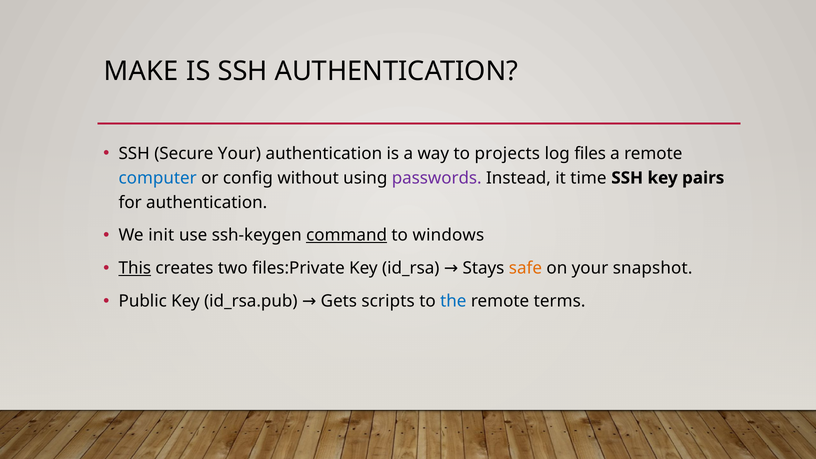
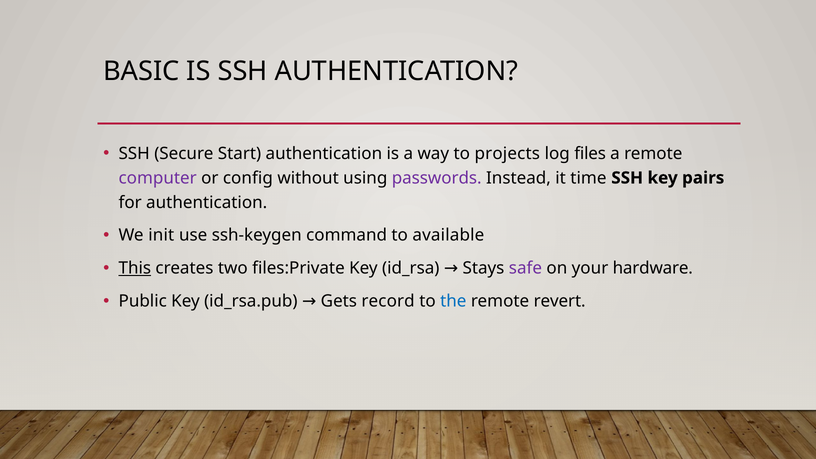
MAKE: MAKE -> BASIC
Secure Your: Your -> Start
computer colour: blue -> purple
command underline: present -> none
windows: windows -> available
safe colour: orange -> purple
snapshot: snapshot -> hardware
scripts: scripts -> record
terms: terms -> revert
